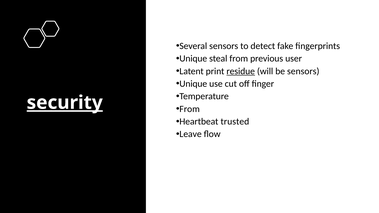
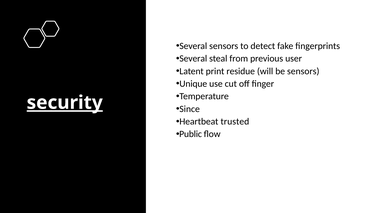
Unique at (193, 59): Unique -> Several
residue underline: present -> none
From at (190, 109): From -> Since
Leave: Leave -> Public
